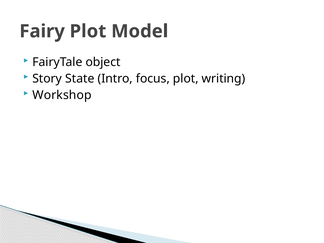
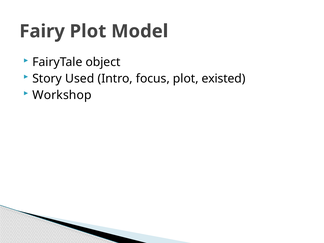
State: State -> Used
writing: writing -> existed
